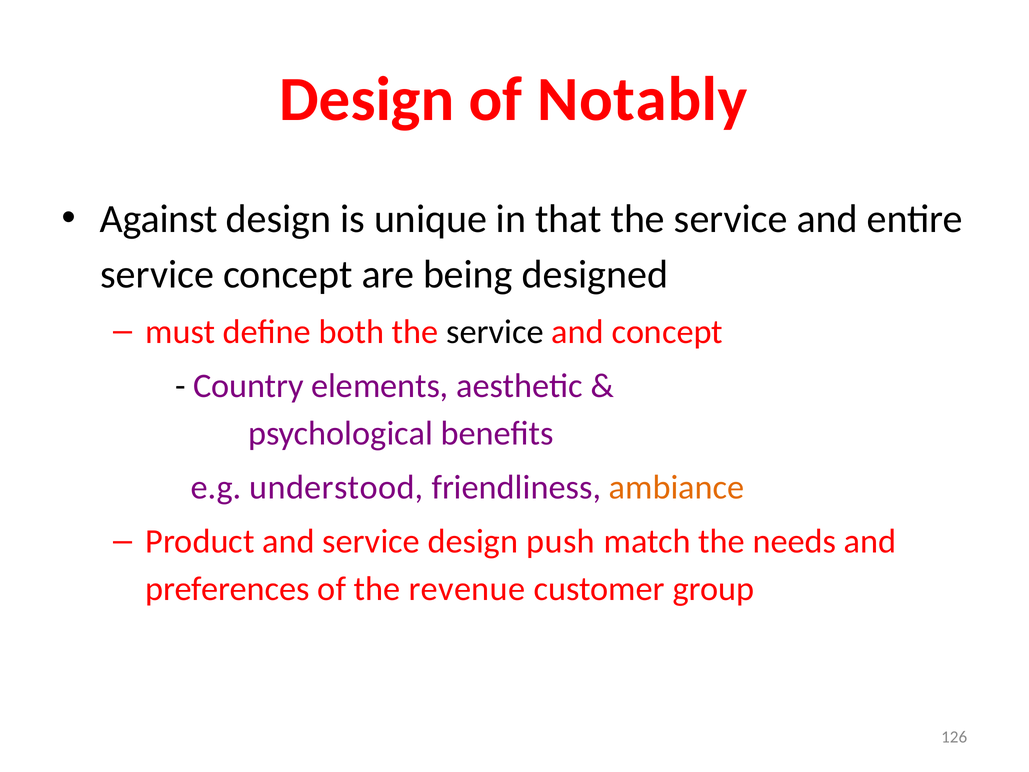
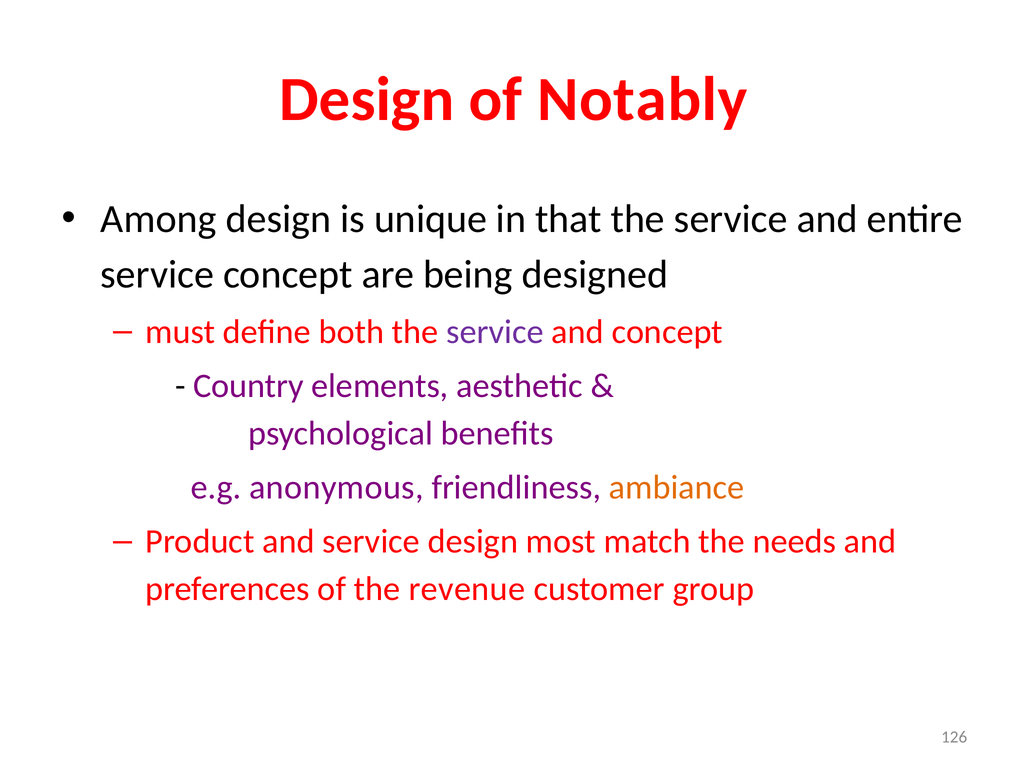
Against: Against -> Among
service at (495, 332) colour: black -> purple
understood: understood -> anonymous
push: push -> most
